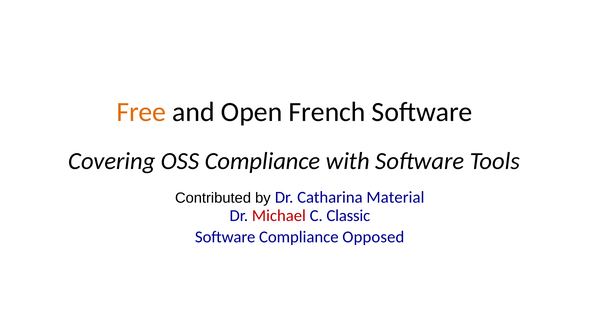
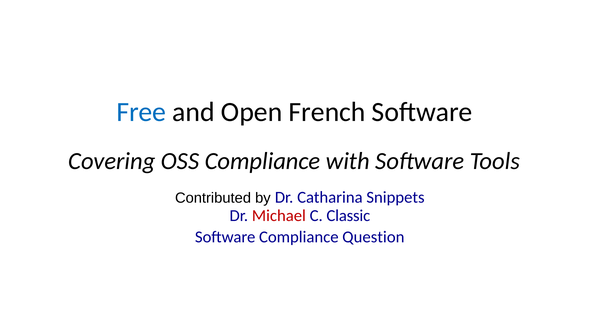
Free colour: orange -> blue
Material: Material -> Snippets
Opposed: Opposed -> Question
